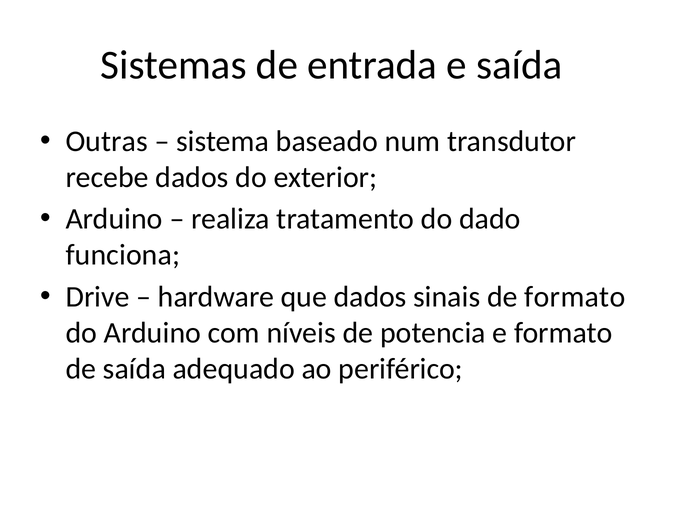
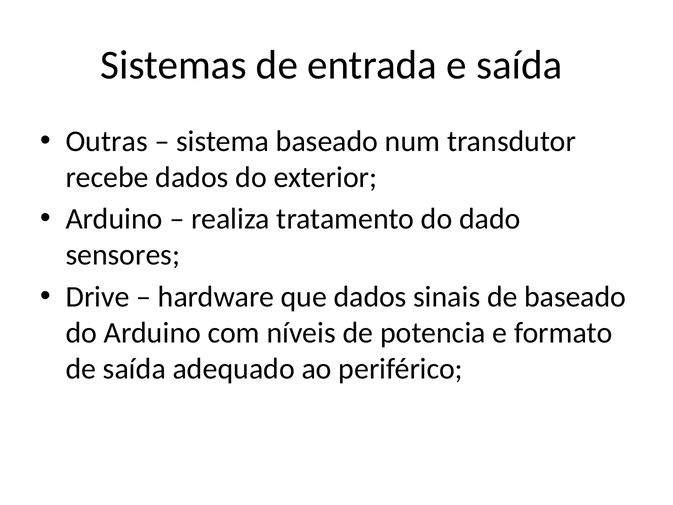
funciona: funciona -> sensores
de formato: formato -> baseado
